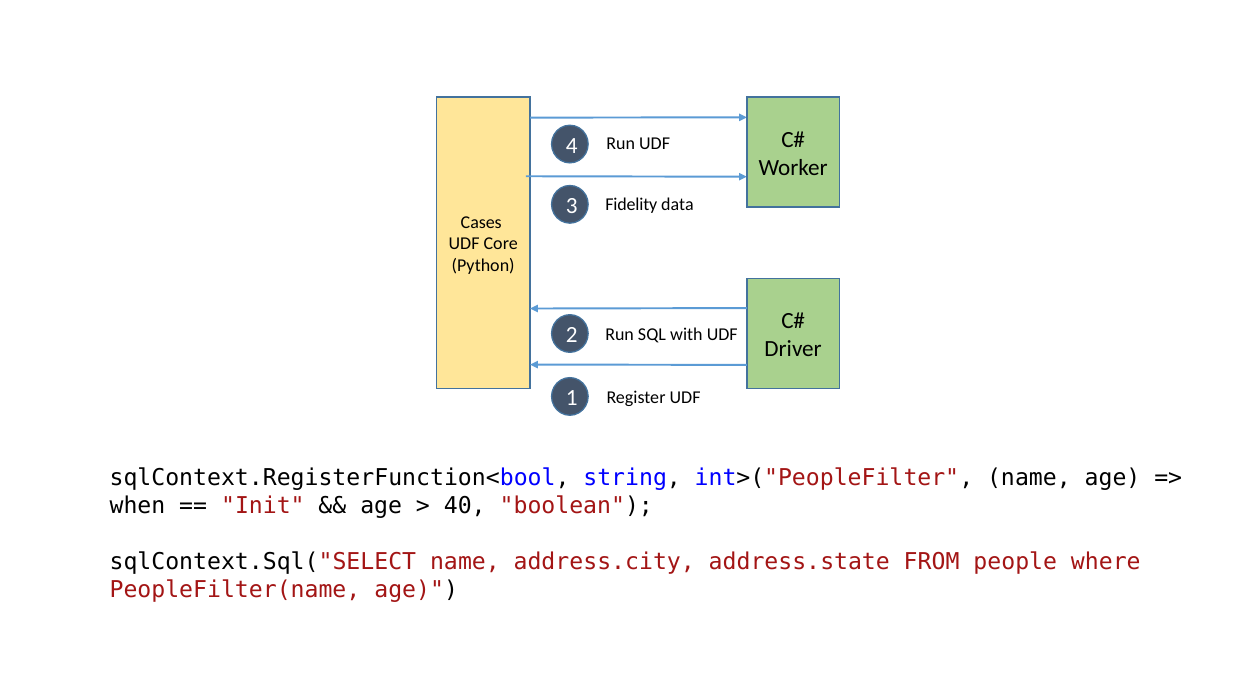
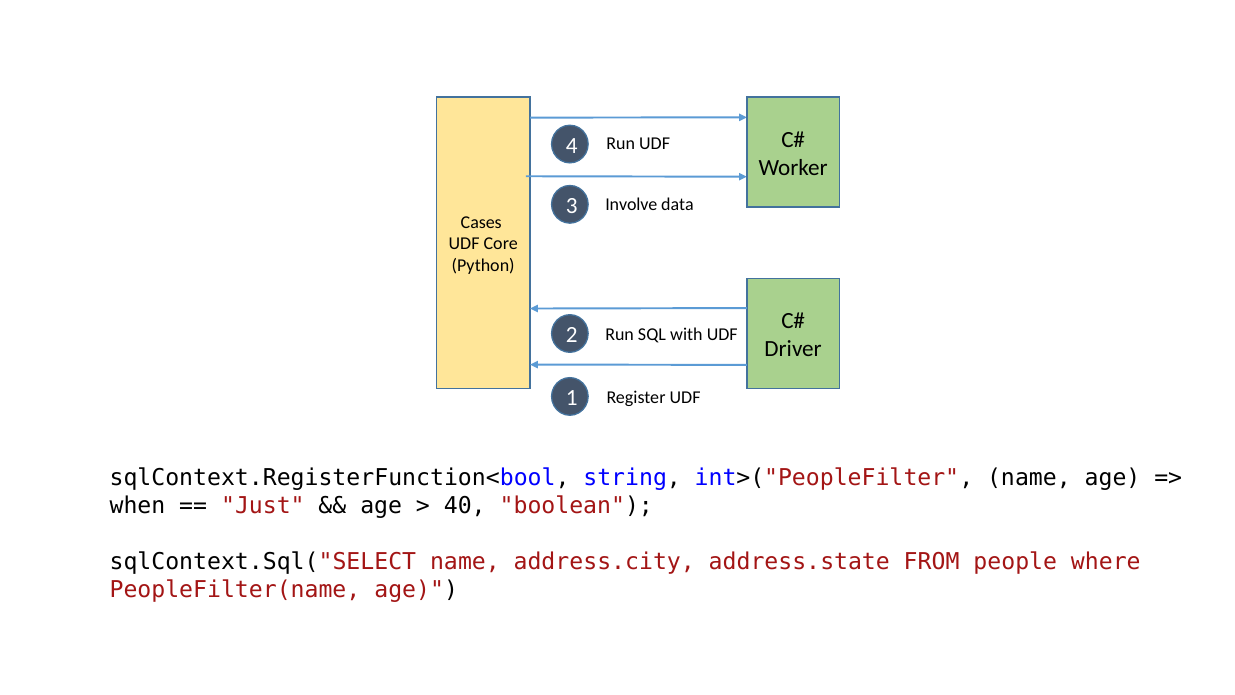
Fidelity: Fidelity -> Involve
Init: Init -> Just
